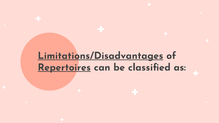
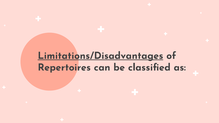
Repertoires underline: present -> none
